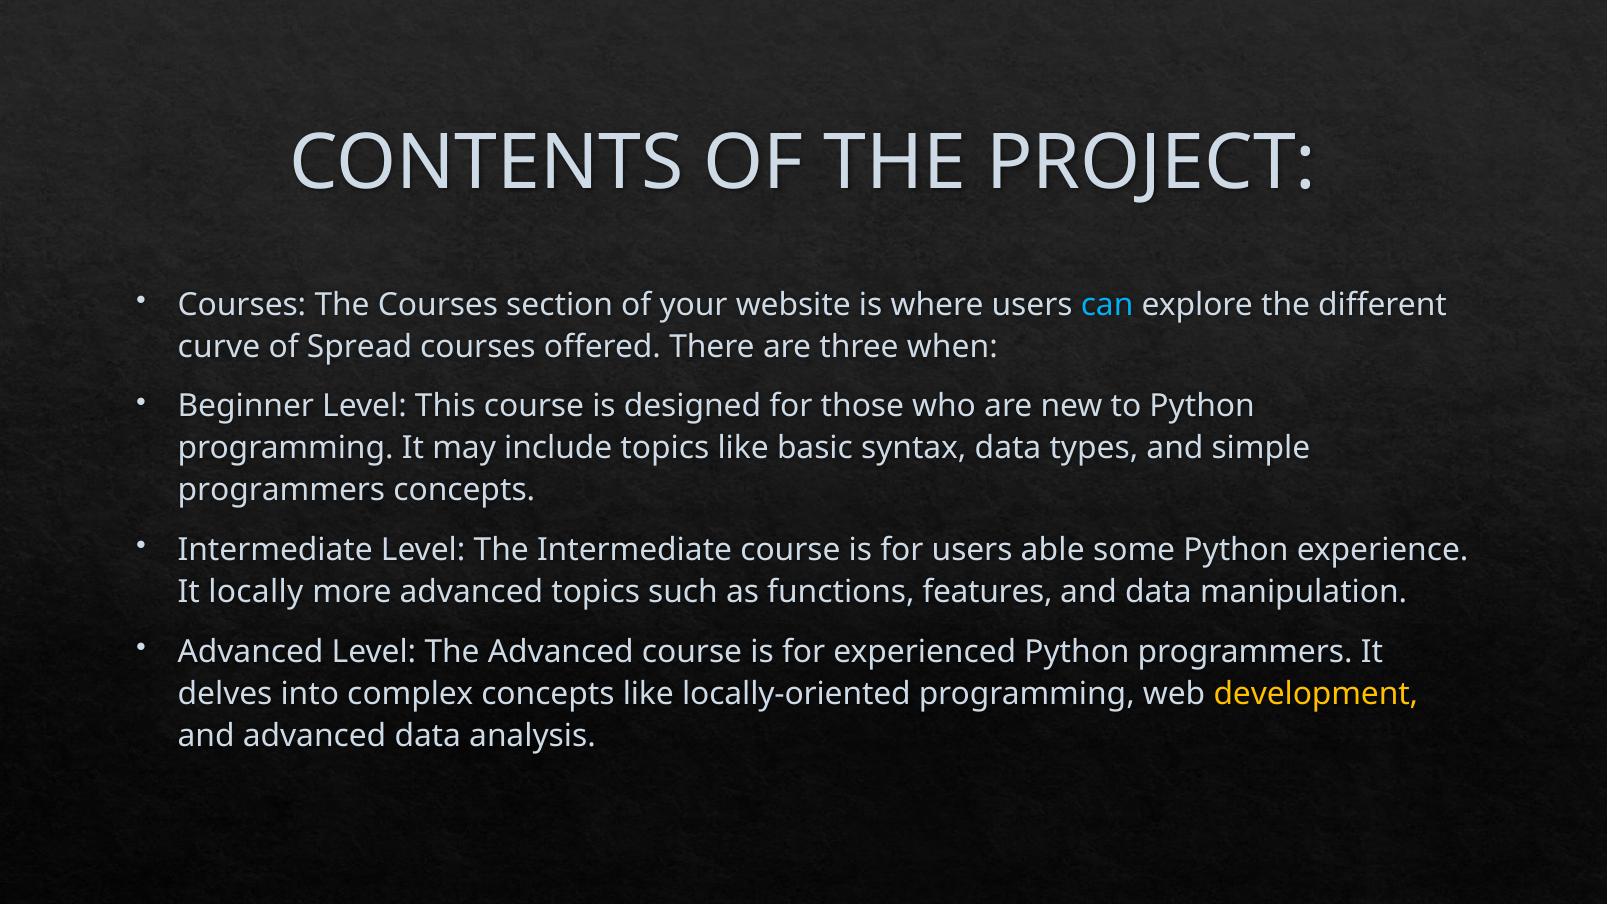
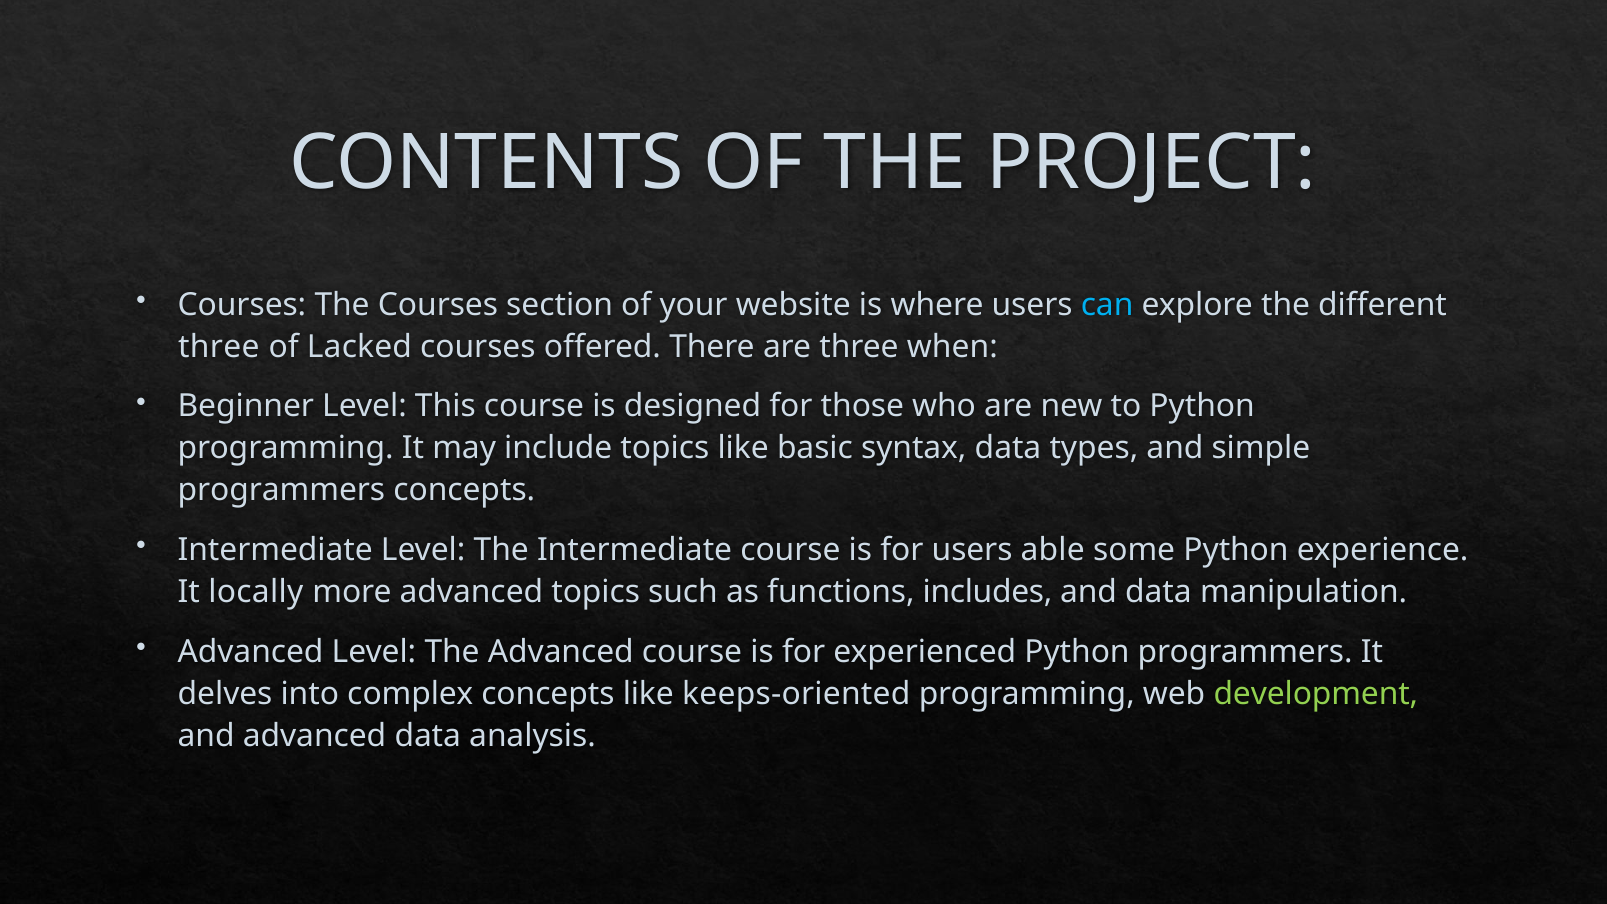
curve at (219, 347): curve -> three
Spread: Spread -> Lacked
features: features -> includes
locally-oriented: locally-oriented -> keeps-oriented
development colour: yellow -> light green
